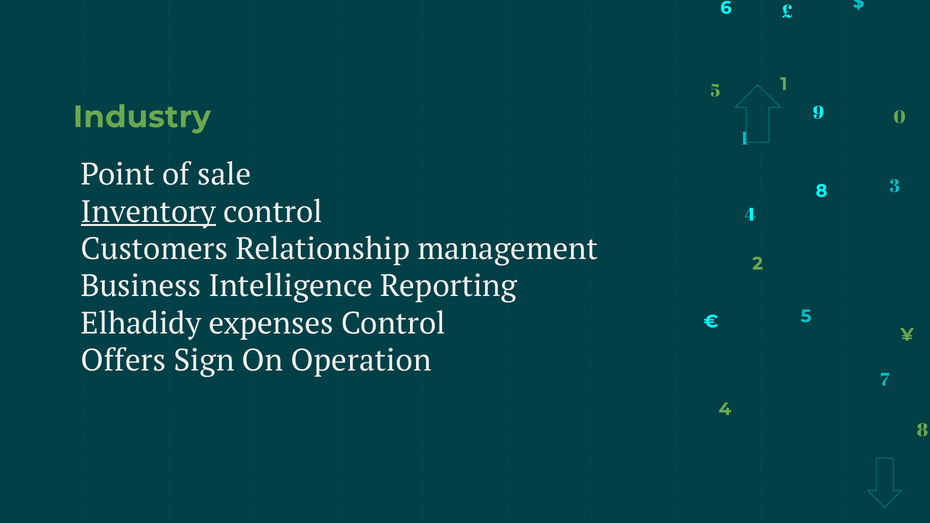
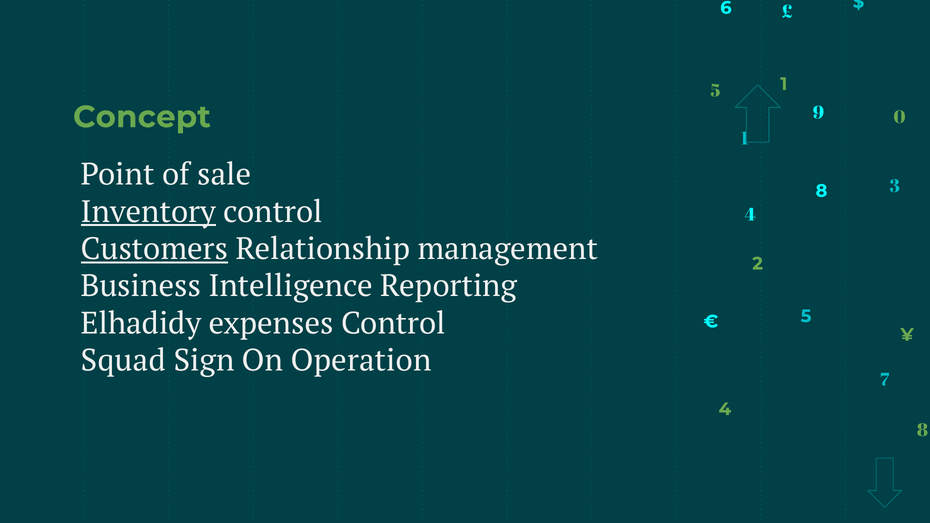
Industry: Industry -> Concept
Customers underline: none -> present
Offers: Offers -> Squad
